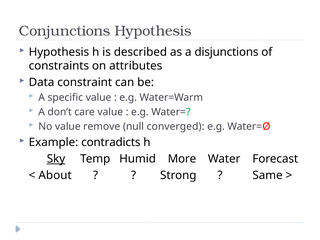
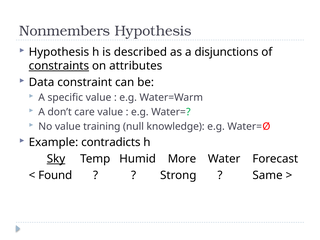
Conjunctions: Conjunctions -> Nonmembers
constraints underline: none -> present
remove: remove -> training
converged: converged -> knowledge
About: About -> Found
